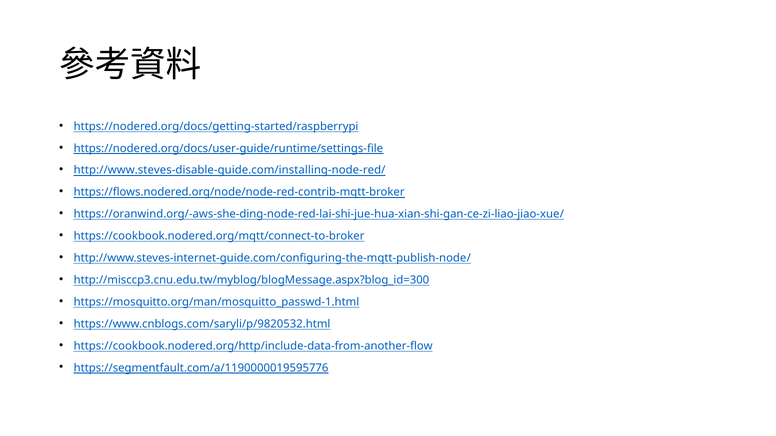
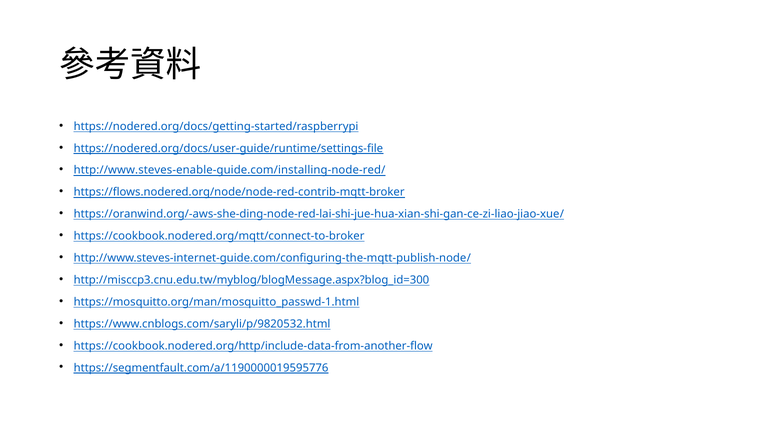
http://www.steves-disable-guide.com/installing-node-red/: http://www.steves-disable-guide.com/installing-node-red/ -> http://www.steves-enable-guide.com/installing-node-red/
